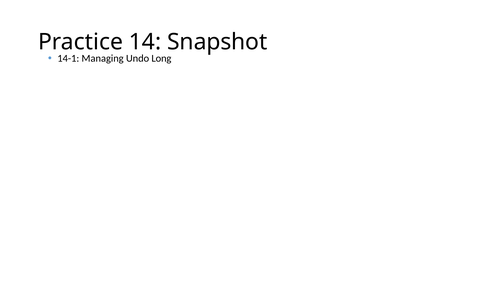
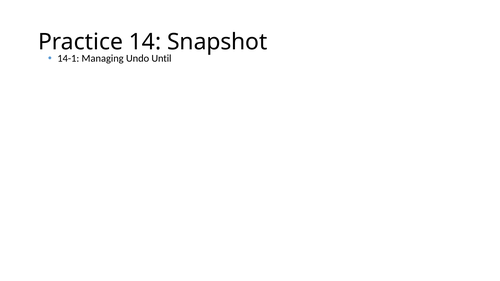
Long: Long -> Until
